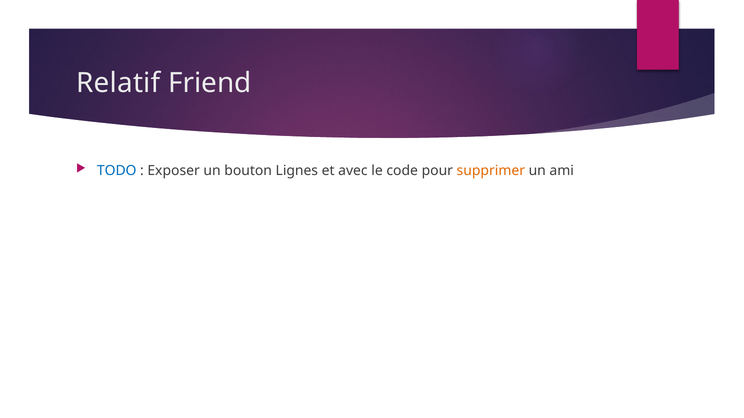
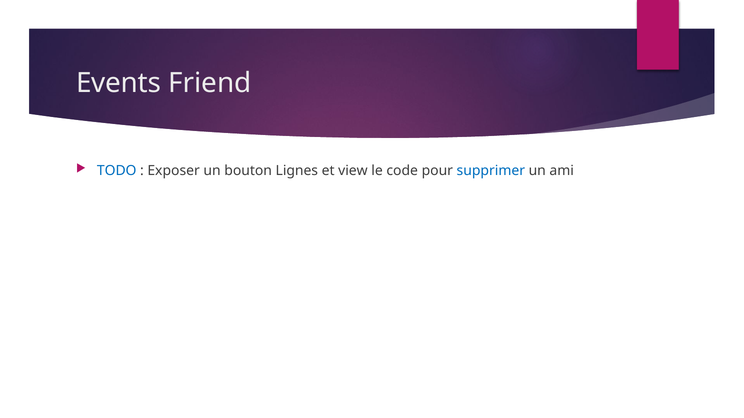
Relatif: Relatif -> Events
avec: avec -> view
supprimer colour: orange -> blue
